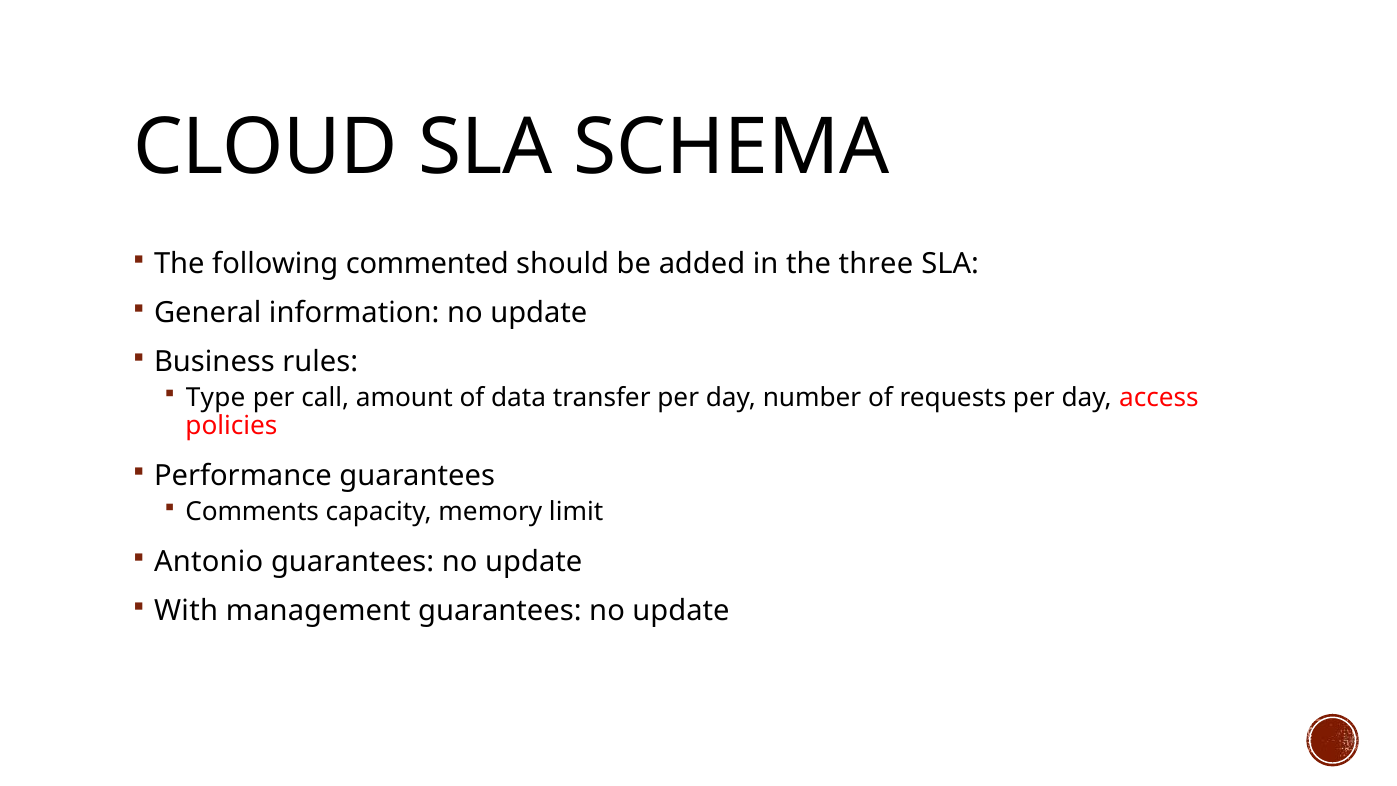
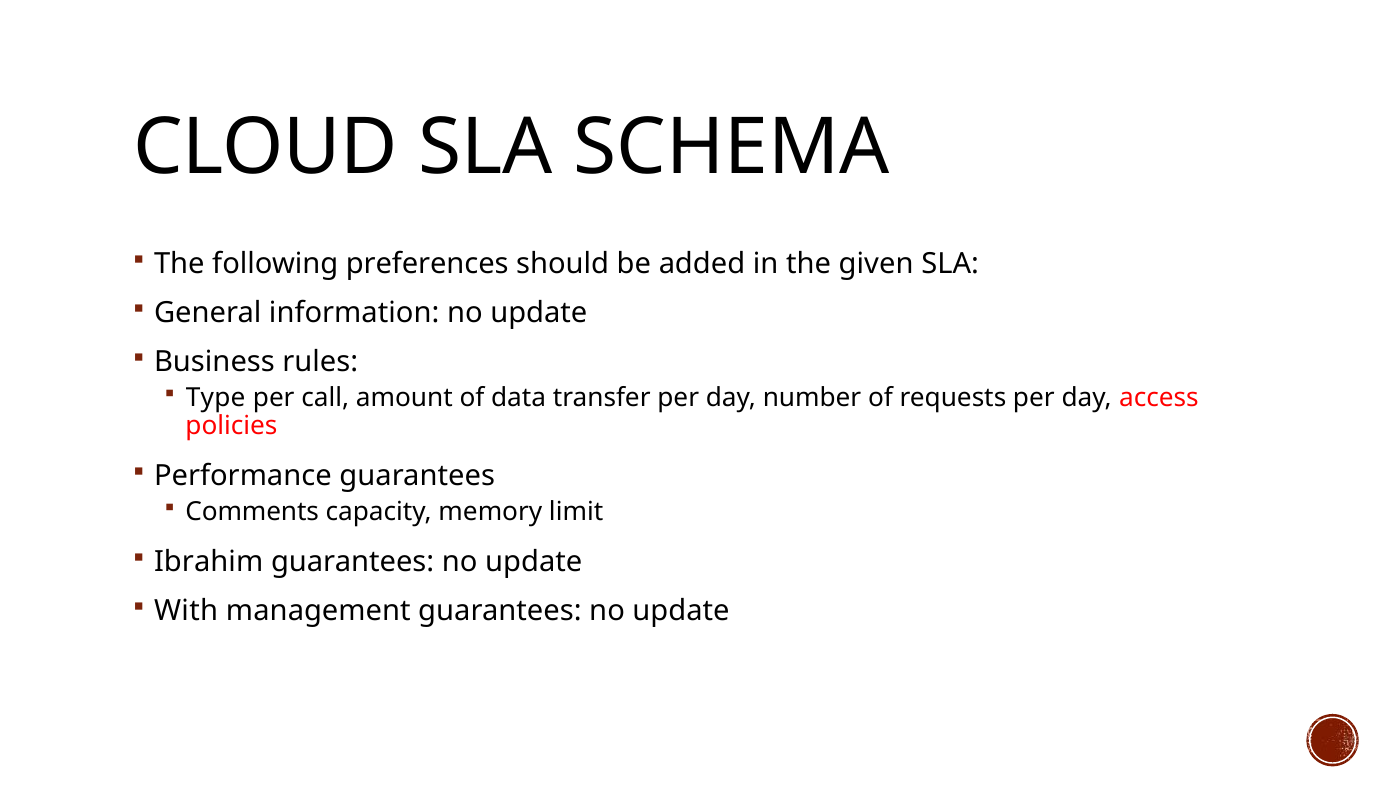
commented: commented -> preferences
three: three -> given
Antonio: Antonio -> Ibrahim
